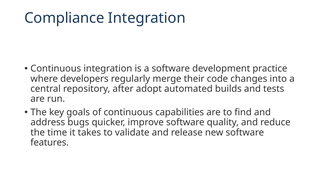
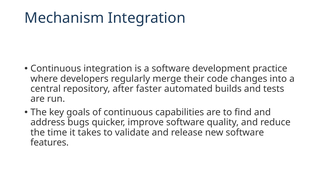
Compliance: Compliance -> Mechanism
adopt: adopt -> faster
